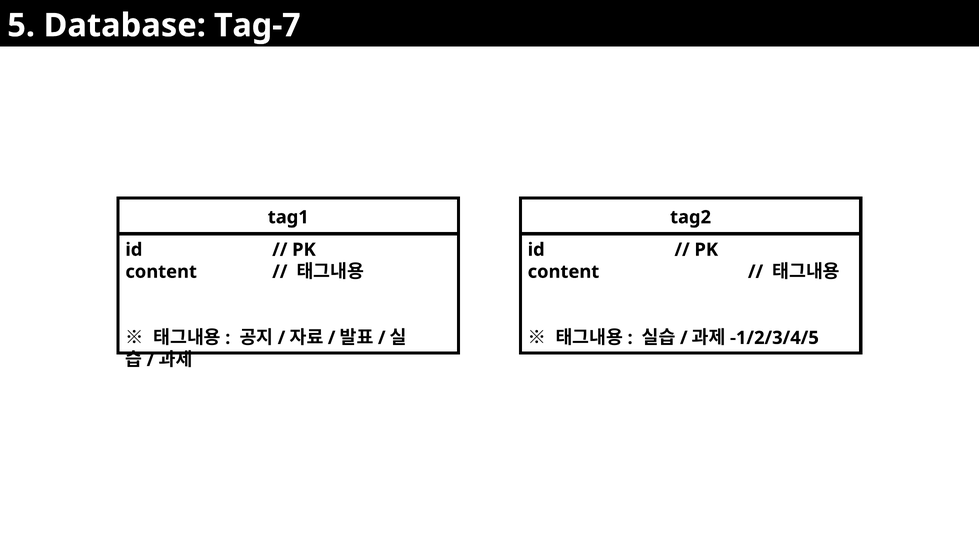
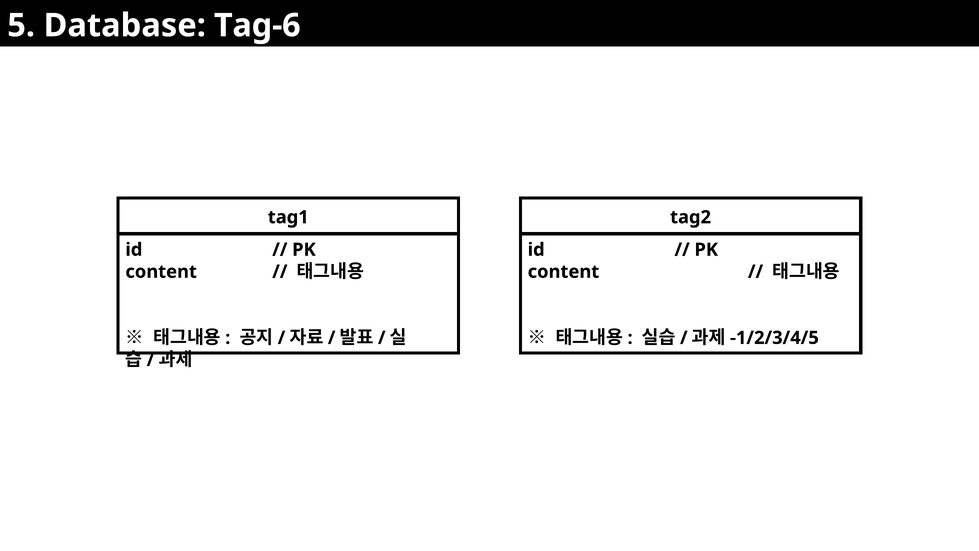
Tag-7: Tag-7 -> Tag-6
